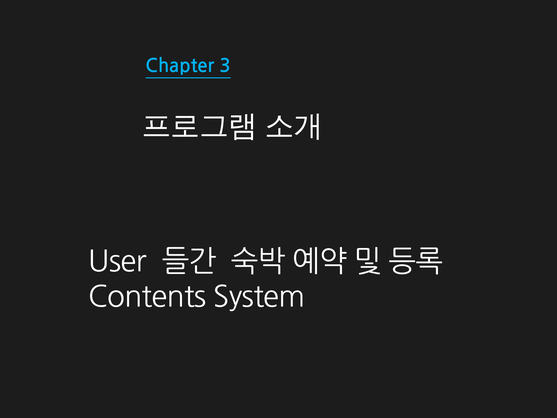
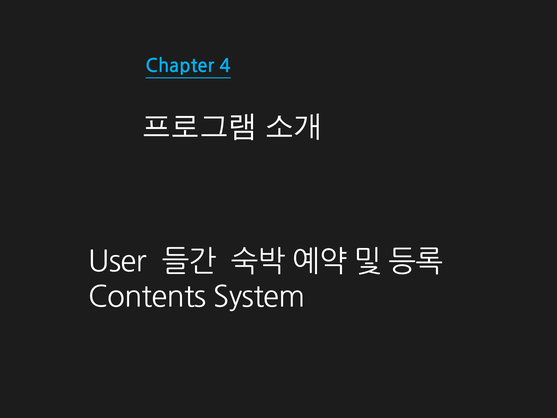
3: 3 -> 4
